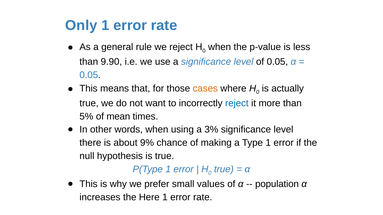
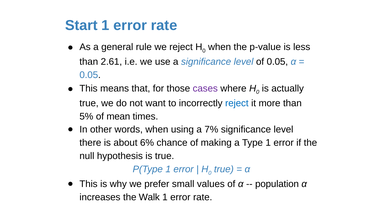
Only: Only -> Start
9.90: 9.90 -> 2.61
cases colour: orange -> purple
3%: 3% -> 7%
9%: 9% -> 6%
Here: Here -> Walk
